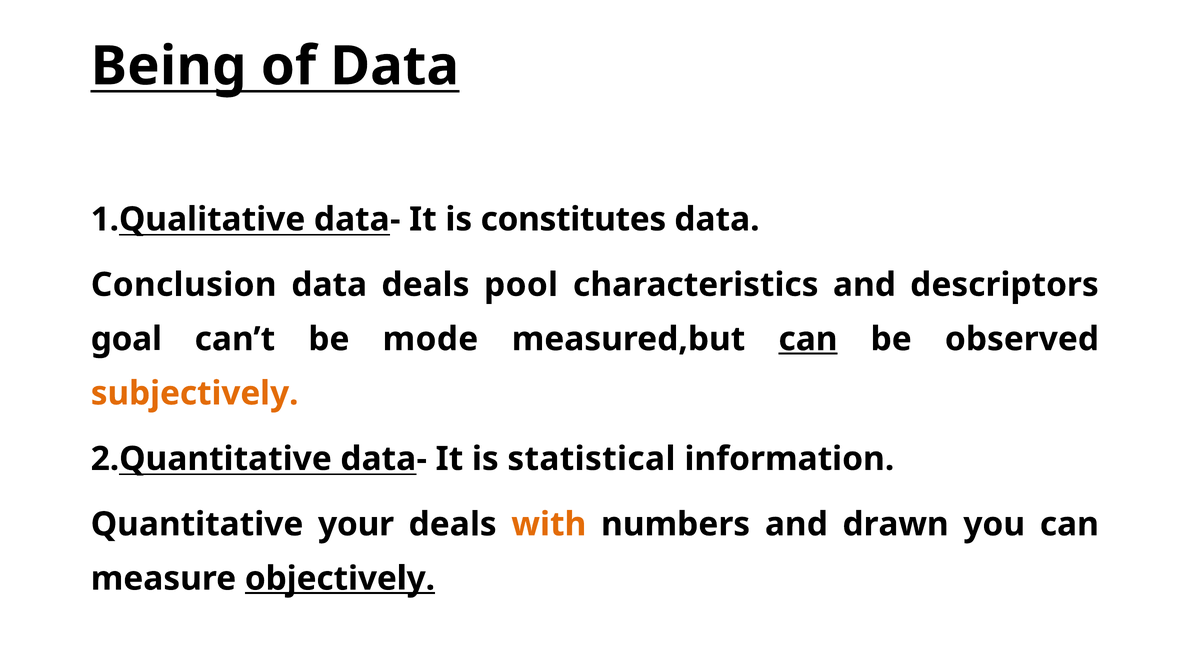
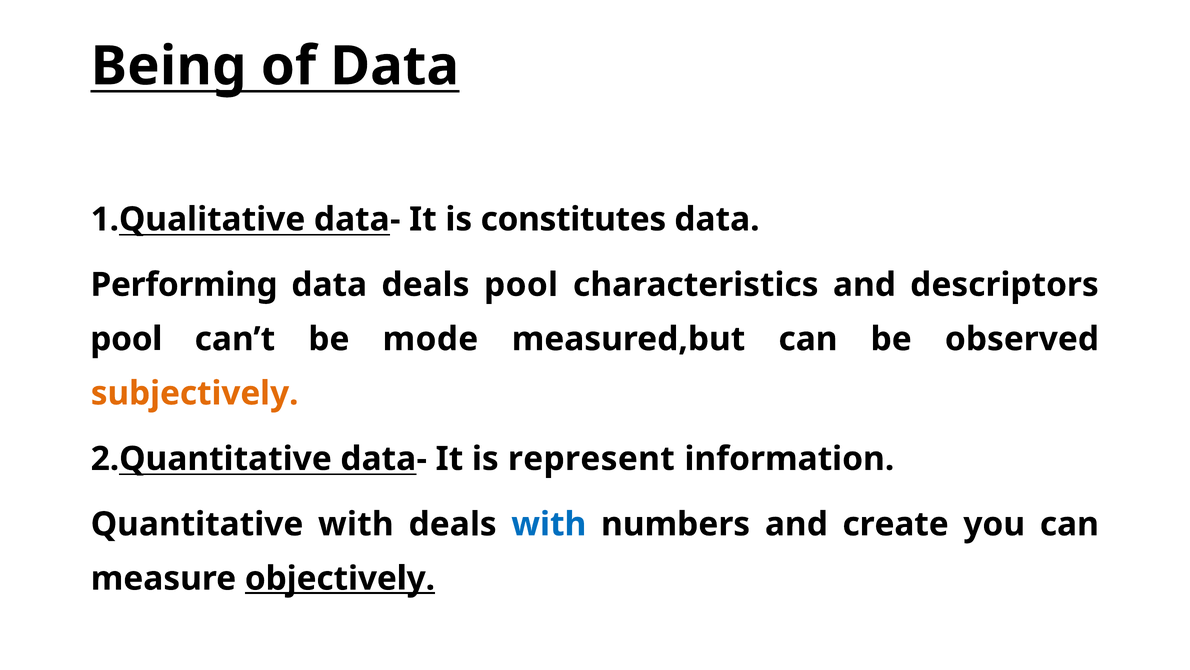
Conclusion: Conclusion -> Performing
goal at (126, 339): goal -> pool
can at (808, 339) underline: present -> none
statistical: statistical -> represent
Quantitative your: your -> with
with at (549, 524) colour: orange -> blue
drawn: drawn -> create
